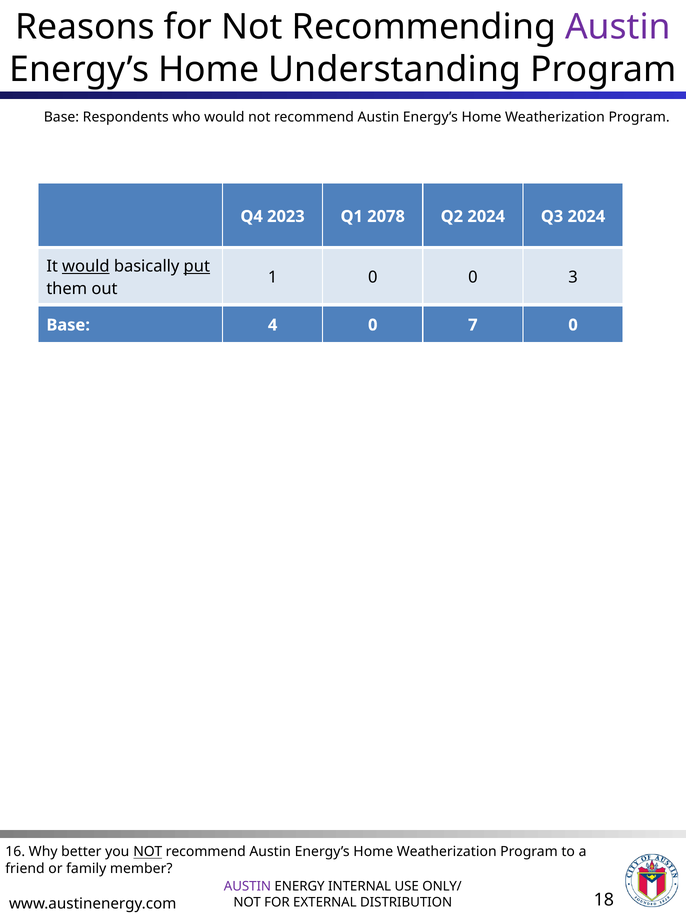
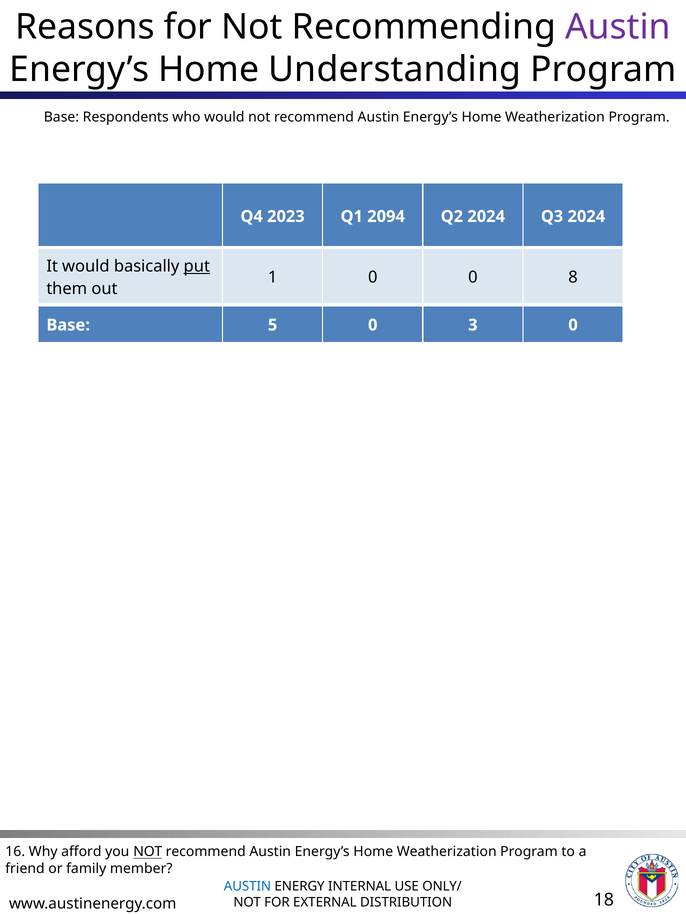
2078: 2078 -> 2094
would at (86, 266) underline: present -> none
3: 3 -> 8
4: 4 -> 5
7: 7 -> 3
better: better -> afford
AUSTIN at (247, 887) colour: purple -> blue
